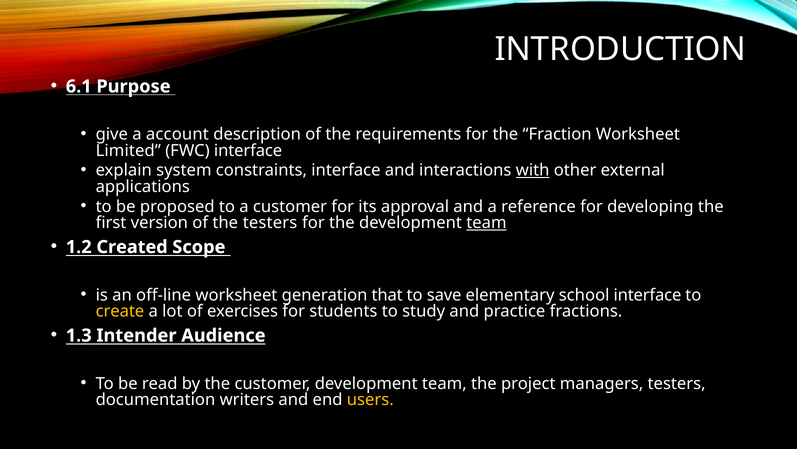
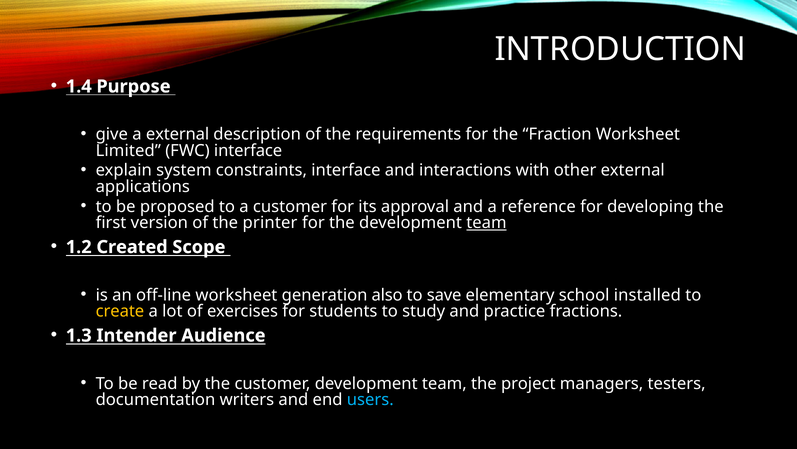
6.1: 6.1 -> 1.4
a account: account -> external
with underline: present -> none
the testers: testers -> printer
that: that -> also
school interface: interface -> installed
users colour: yellow -> light blue
